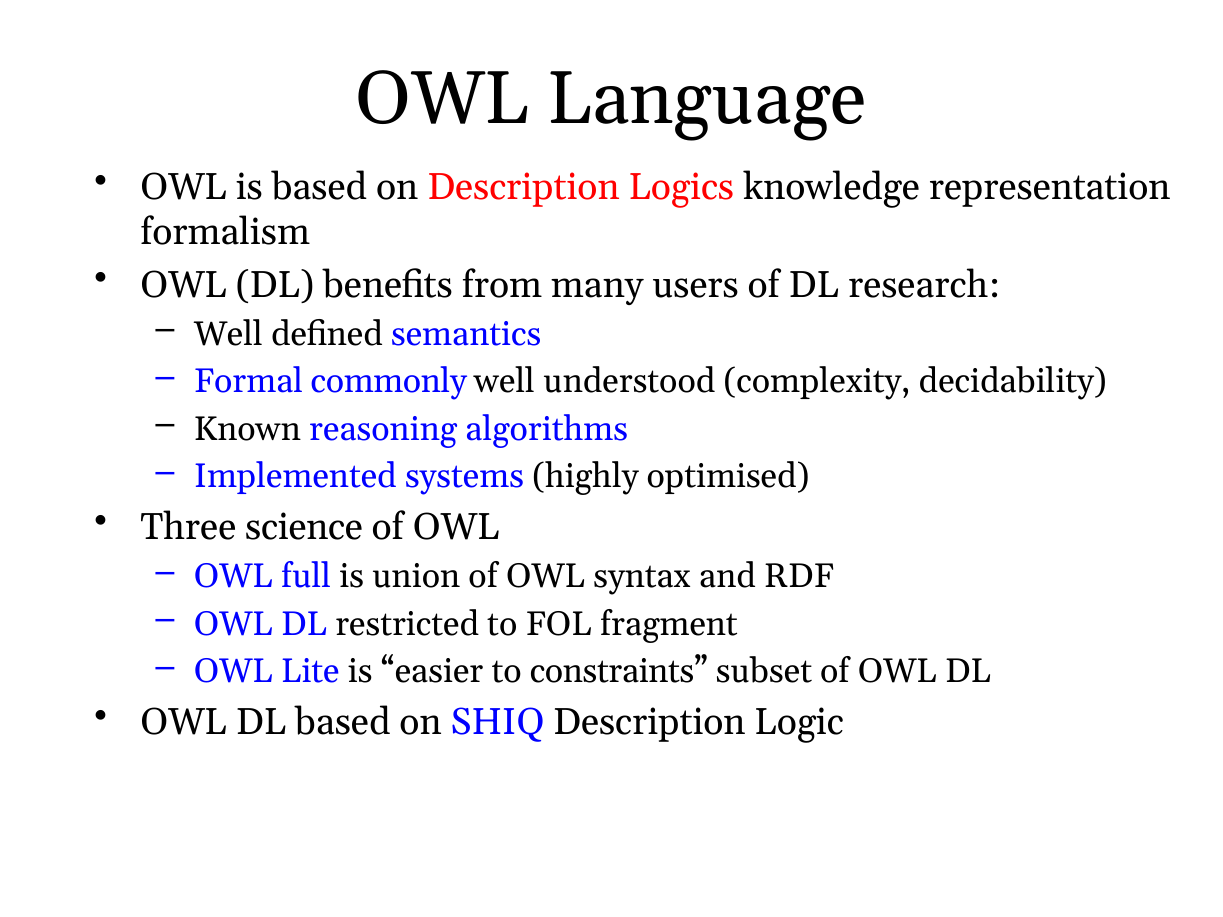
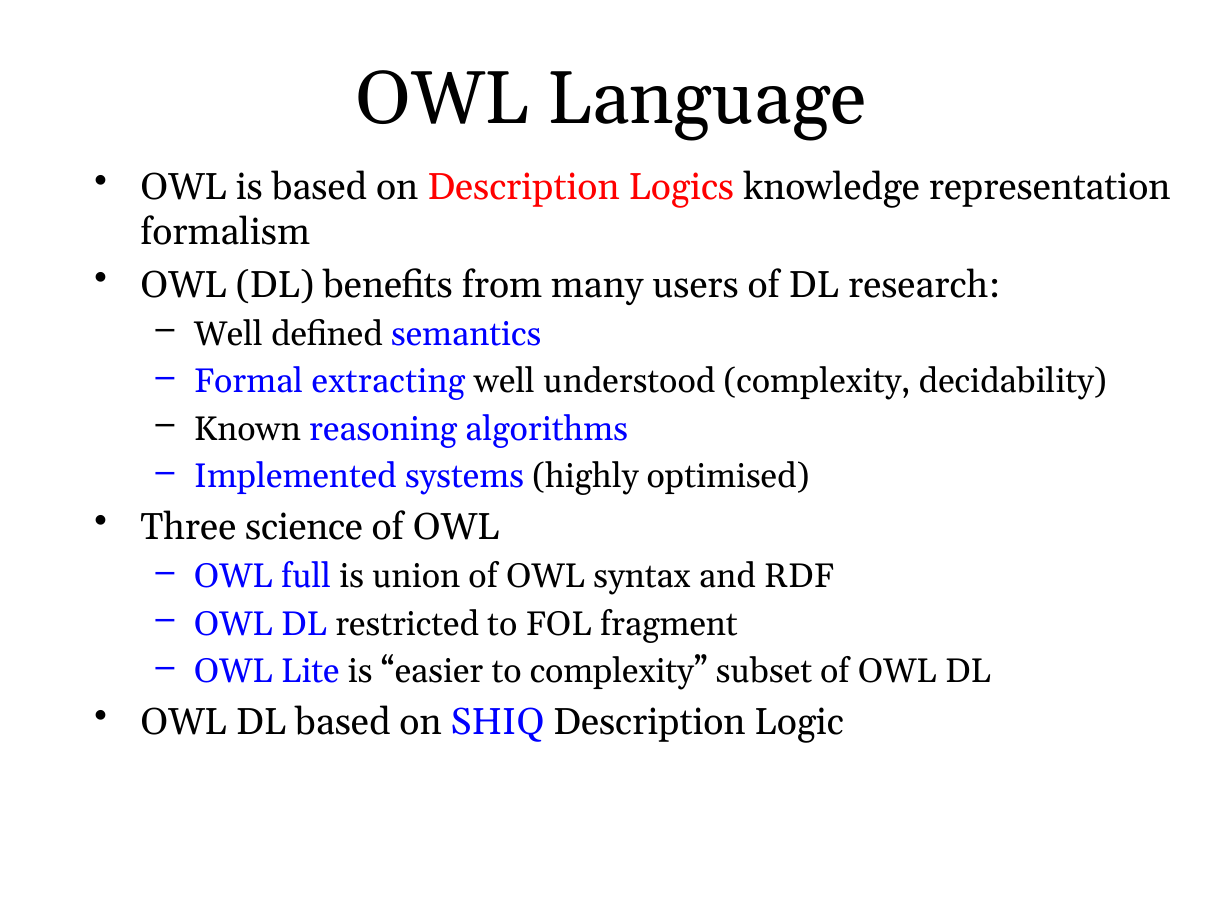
commonly: commonly -> extracting
to constraints: constraints -> complexity
